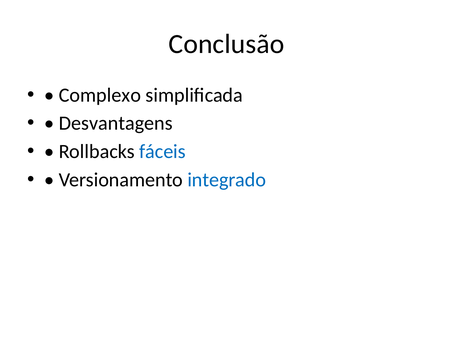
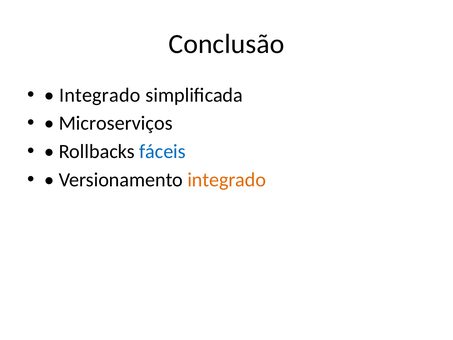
Complexo at (100, 95): Complexo -> Integrado
Desvantagens: Desvantagens -> Microserviços
integrado at (227, 180) colour: blue -> orange
